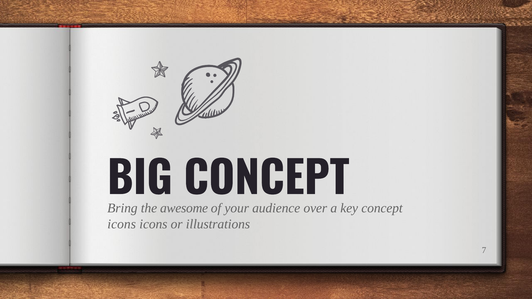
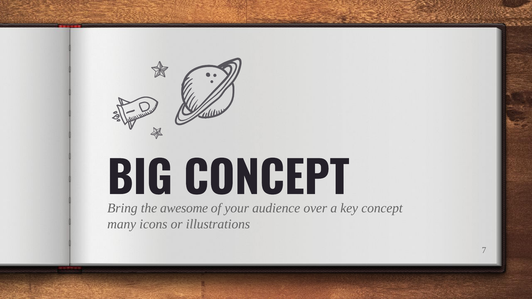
icons at (122, 224): icons -> many
